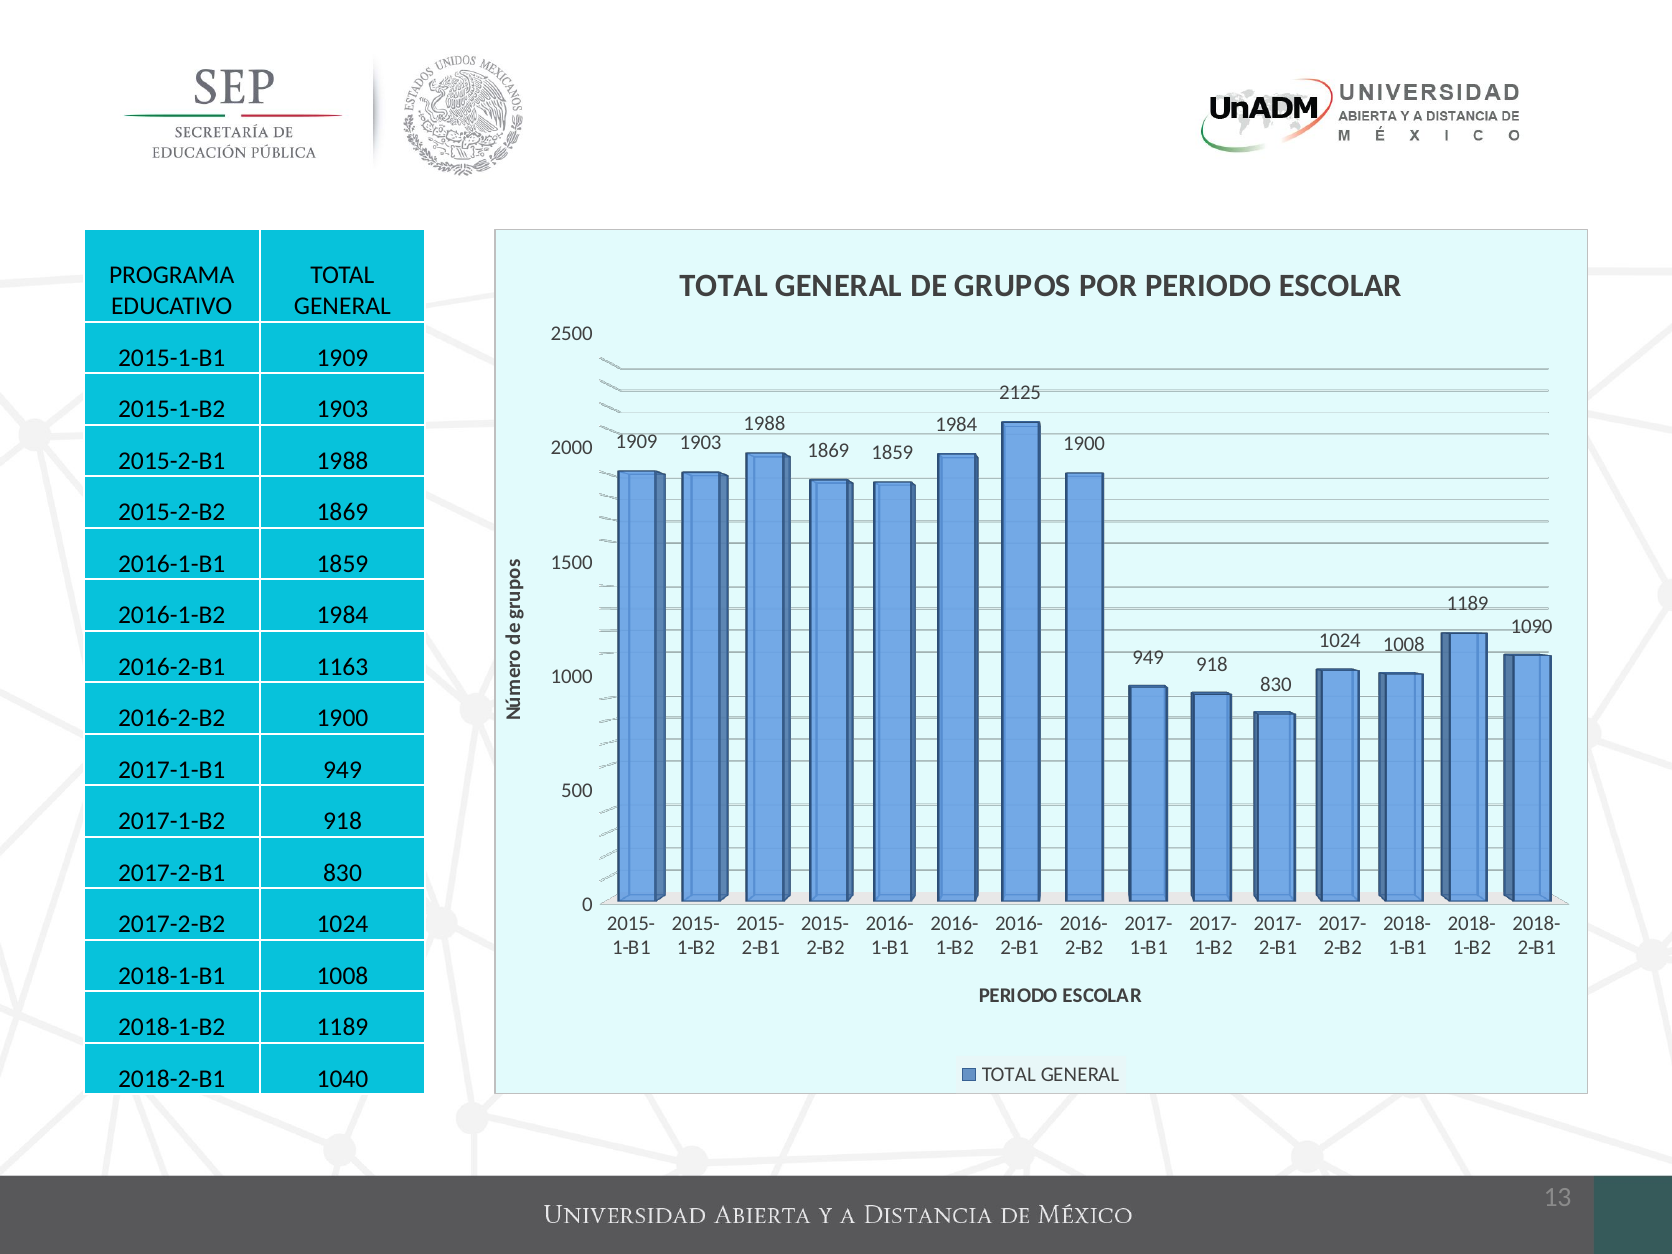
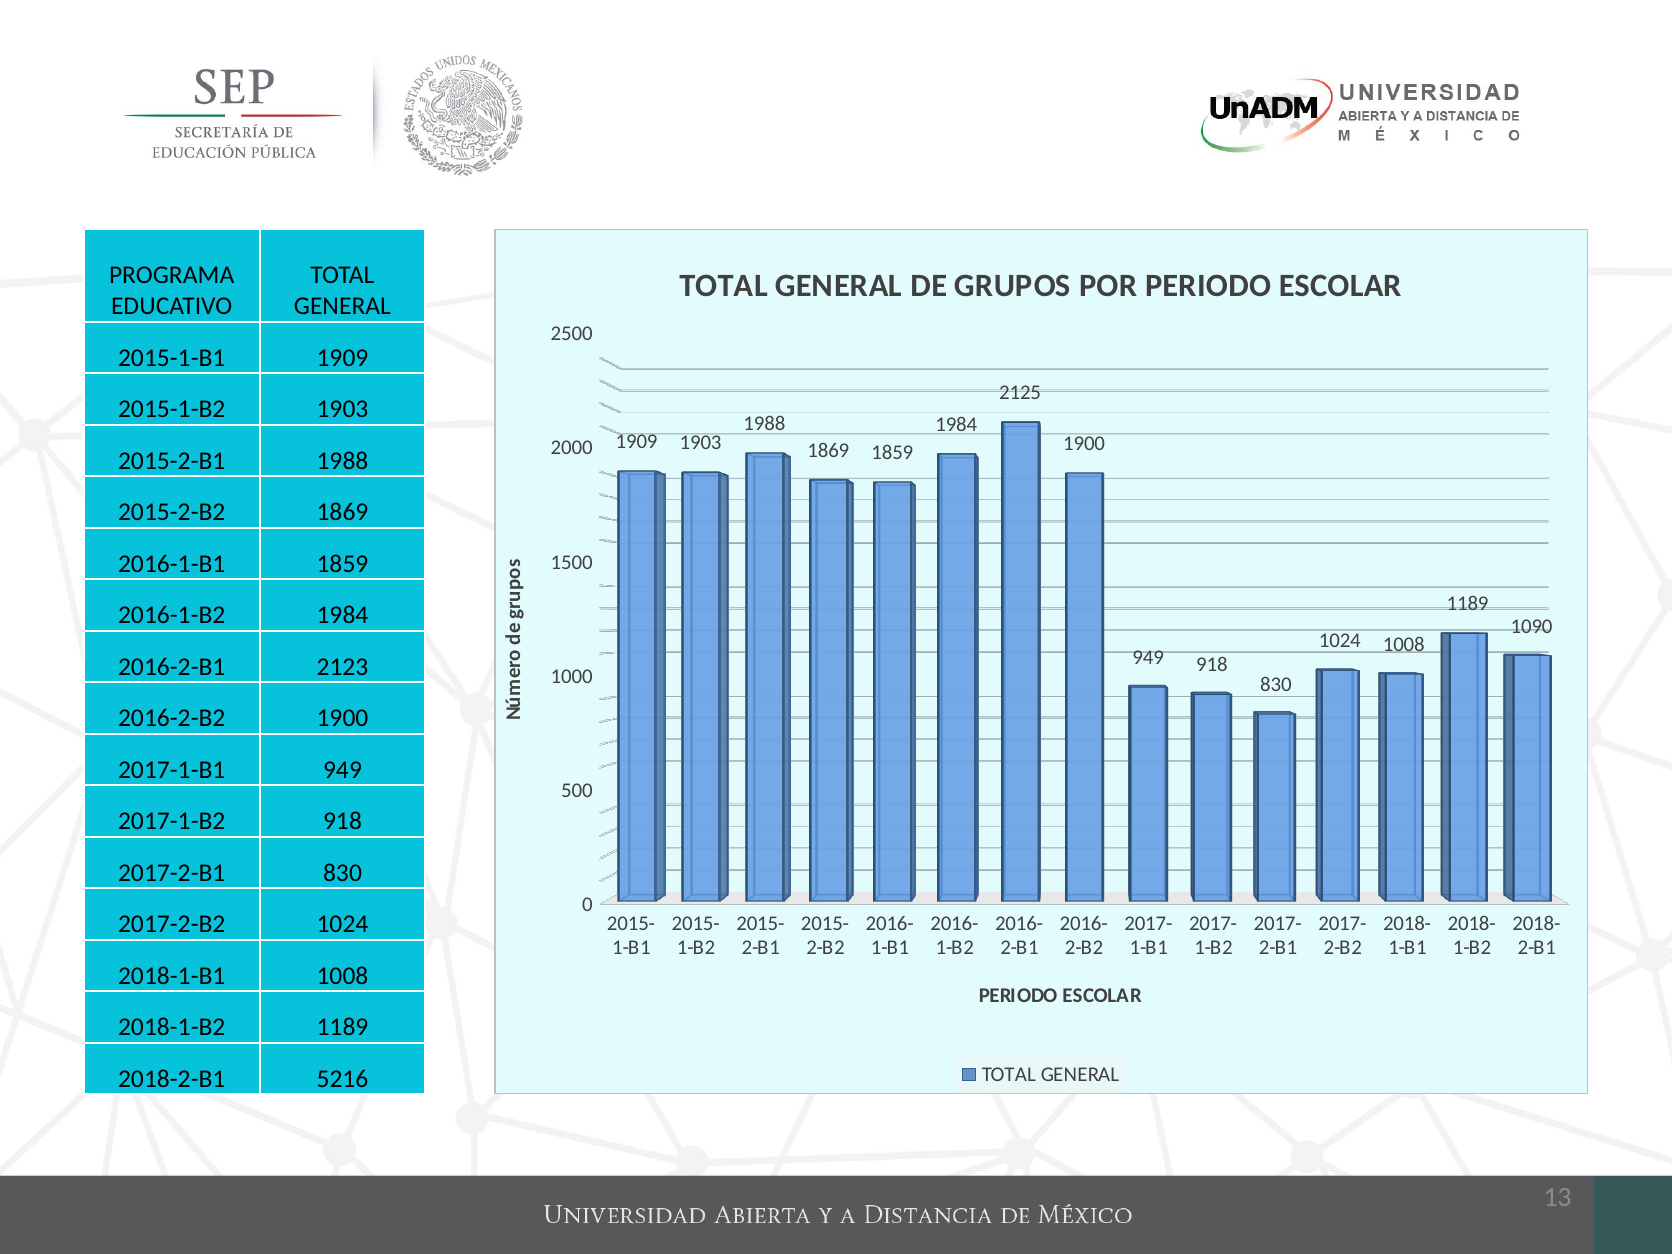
1163: 1163 -> 2123
1040: 1040 -> 5216
